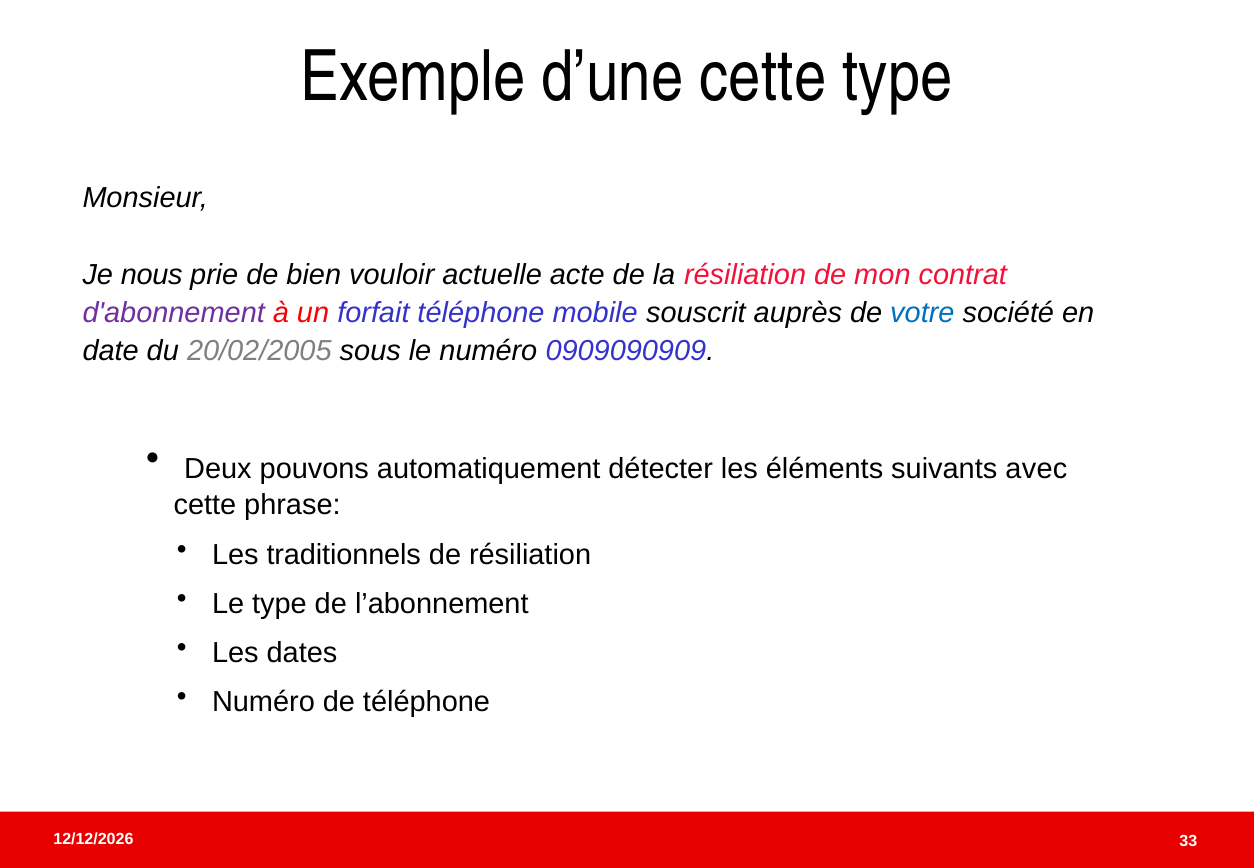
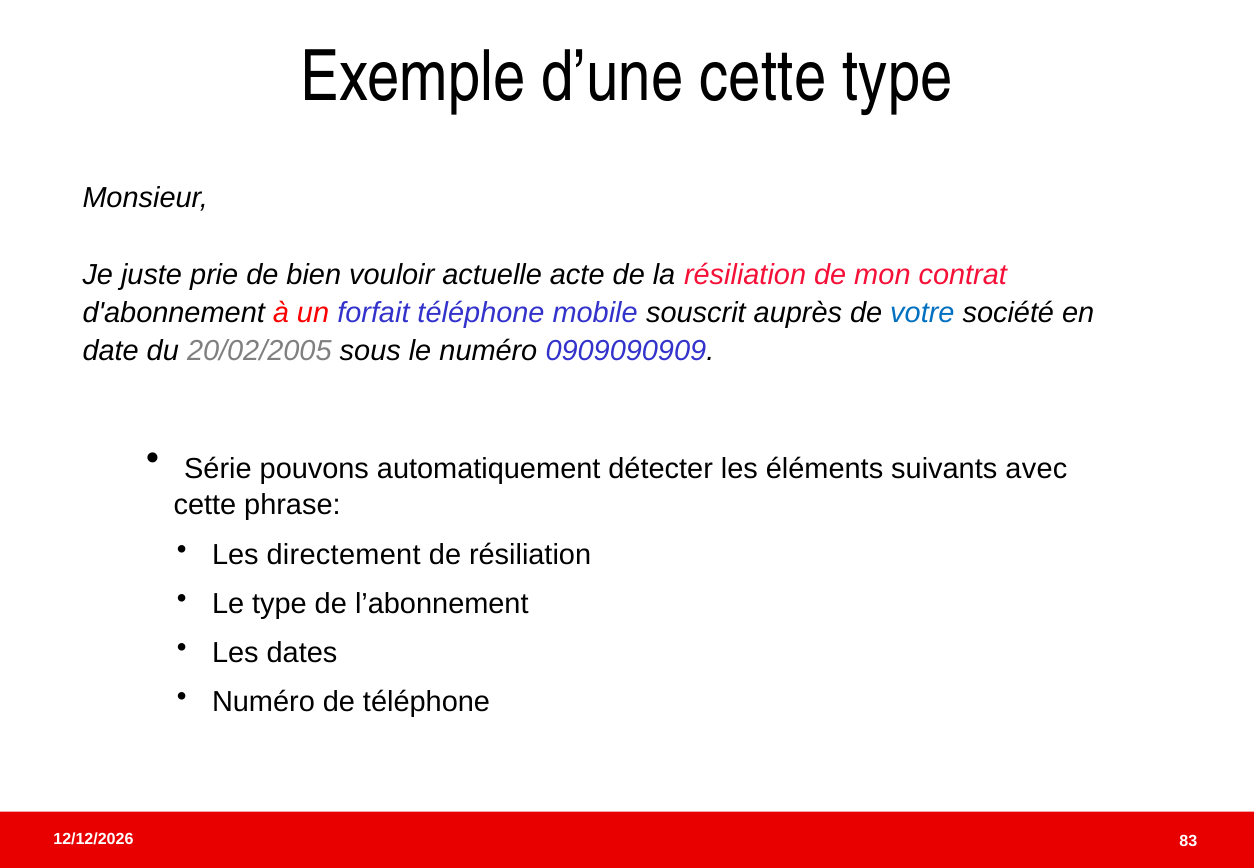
nous: nous -> juste
d'abonnement colour: purple -> black
Deux: Deux -> Série
traditionnels: traditionnels -> directement
33: 33 -> 83
